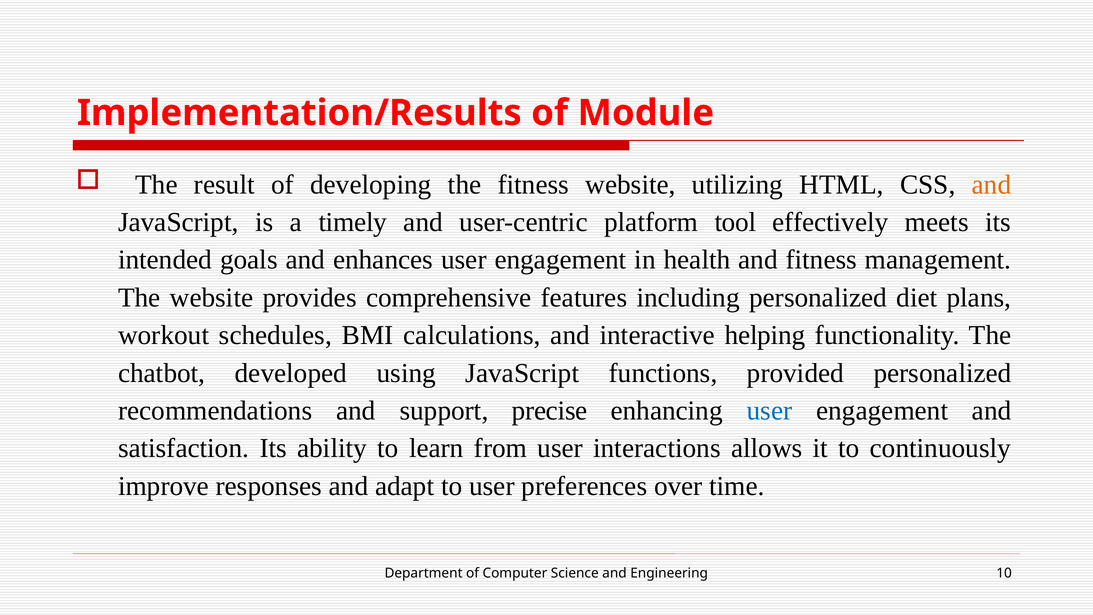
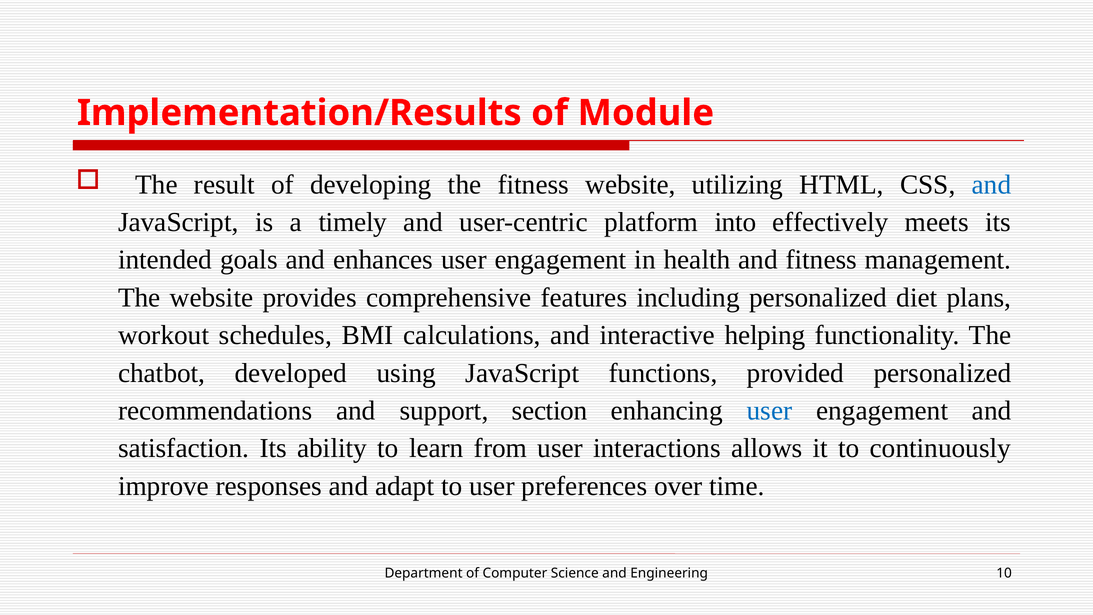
and at (992, 184) colour: orange -> blue
tool: tool -> into
precise: precise -> section
